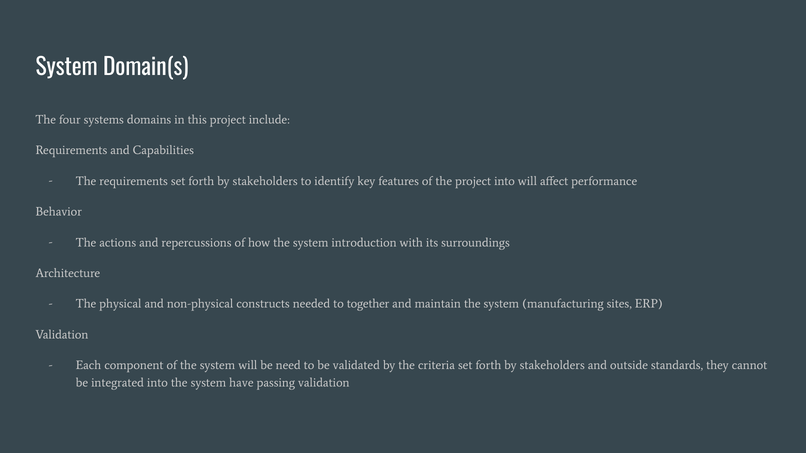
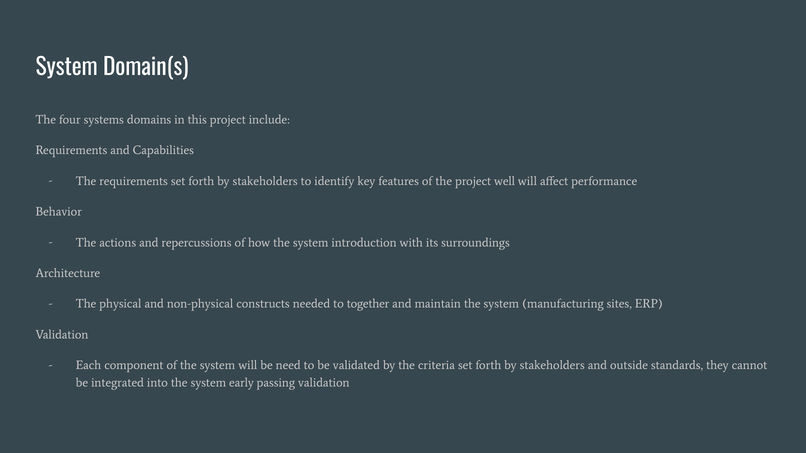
project into: into -> well
have: have -> early
